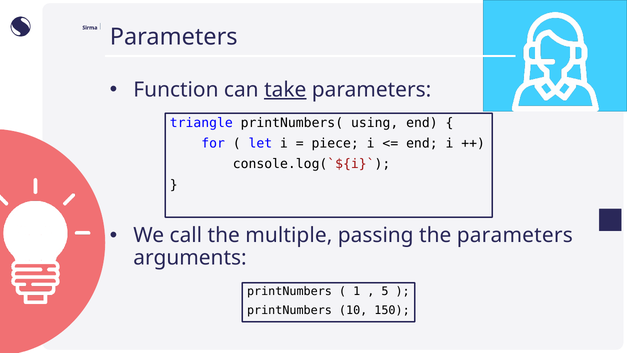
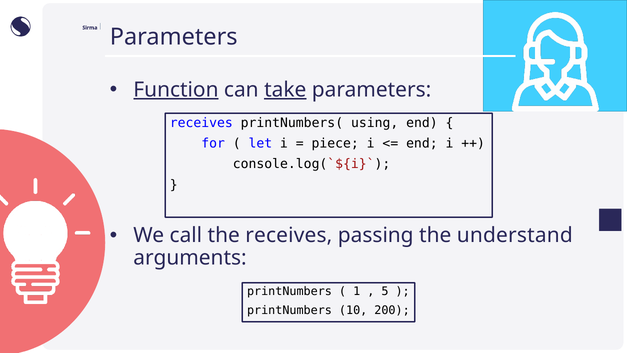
Function underline: none -> present
triangle at (201, 123): triangle -> receives
the multiple: multiple -> receives
the parameters: parameters -> understand
150: 150 -> 200
